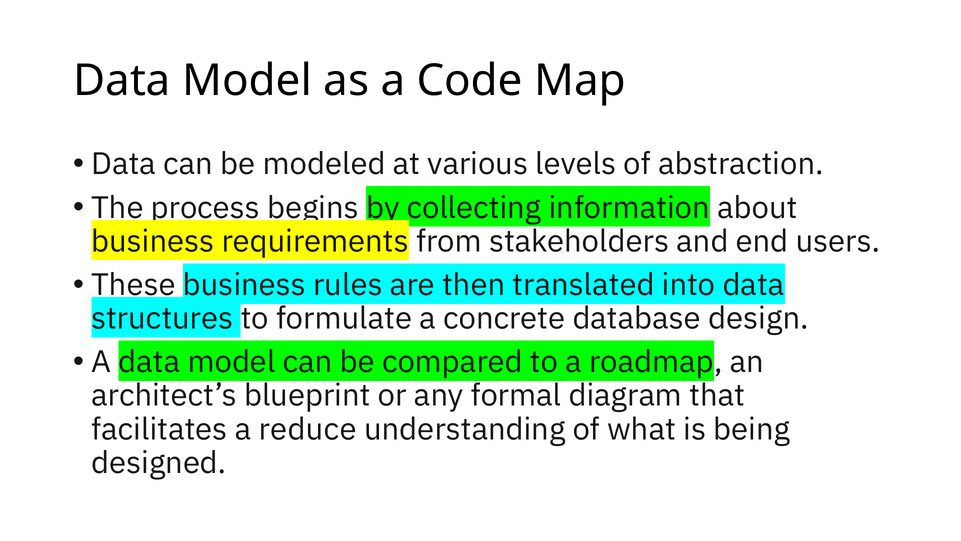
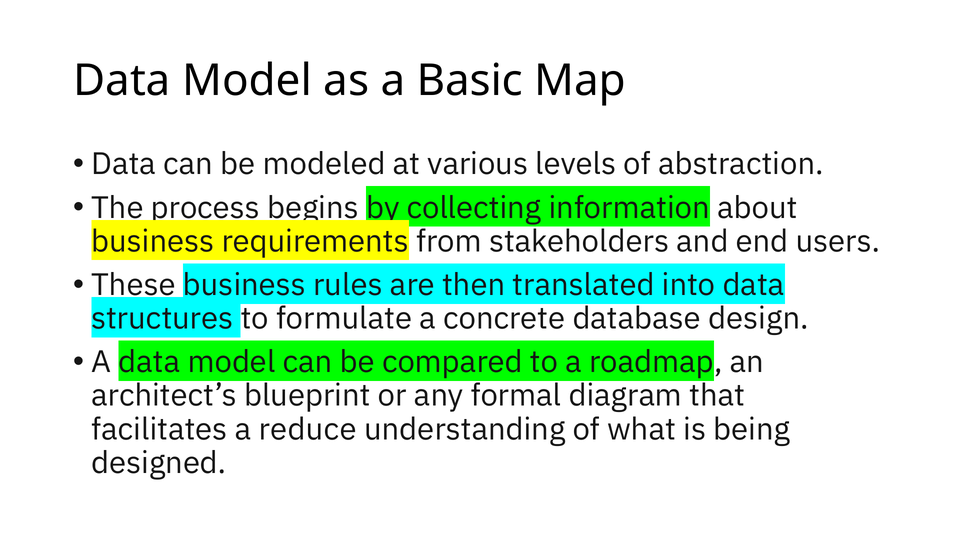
Code: Code -> Basic
